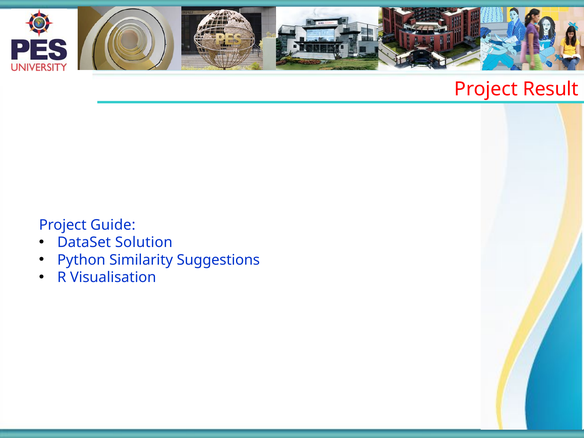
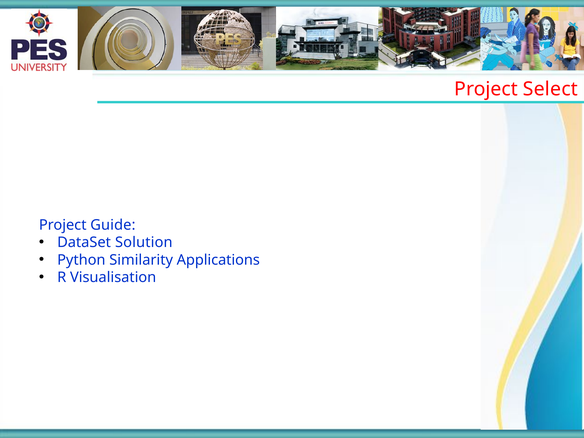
Result: Result -> Select
Suggestions: Suggestions -> Applications
